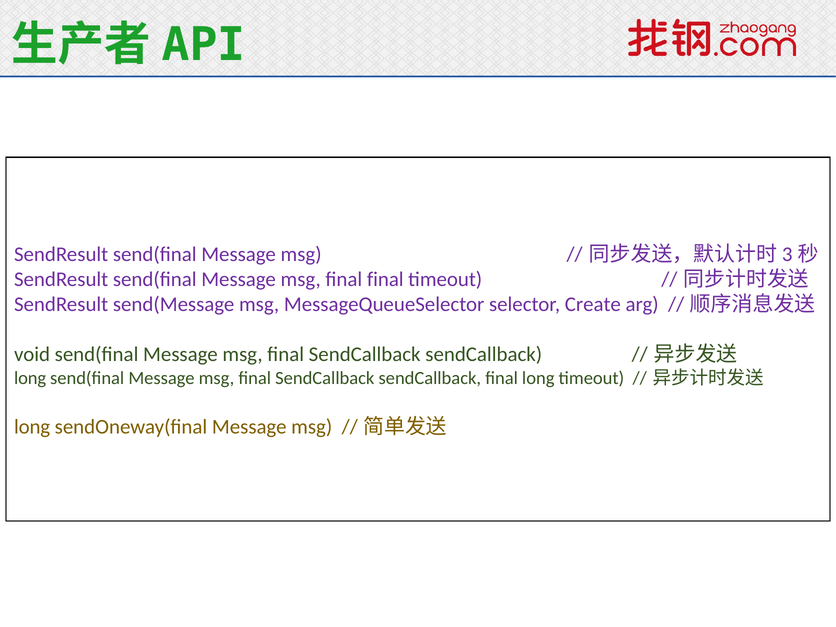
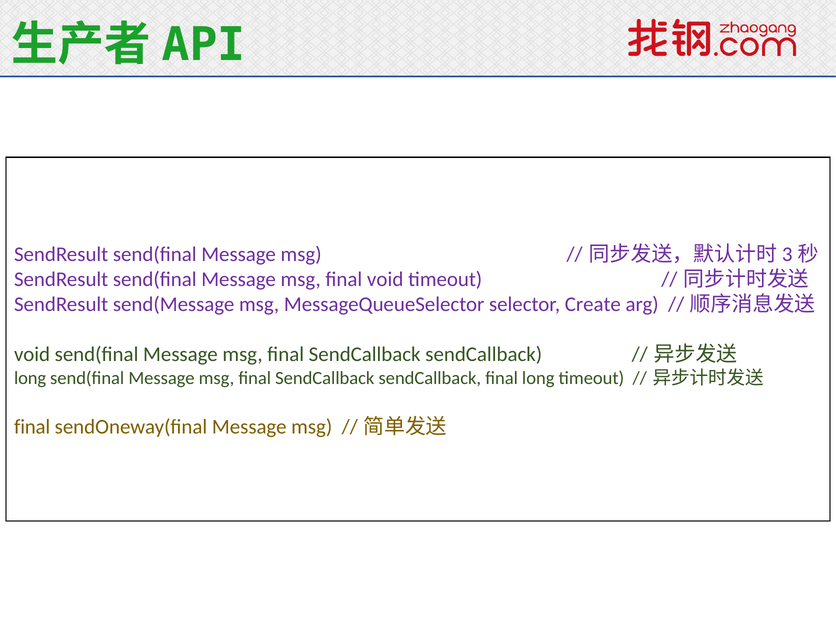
final final: final -> void
long at (32, 427): long -> final
